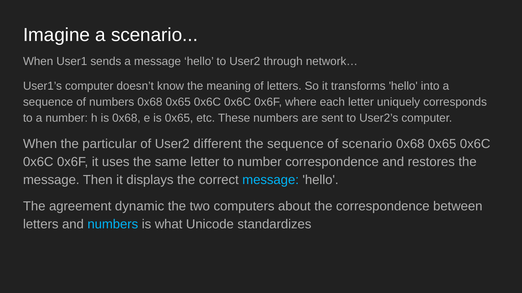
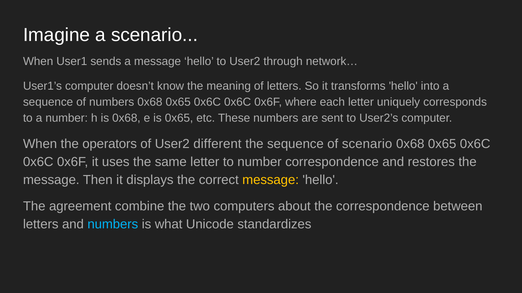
particular: particular -> operators
message at (271, 180) colour: light blue -> yellow
dynamic: dynamic -> combine
